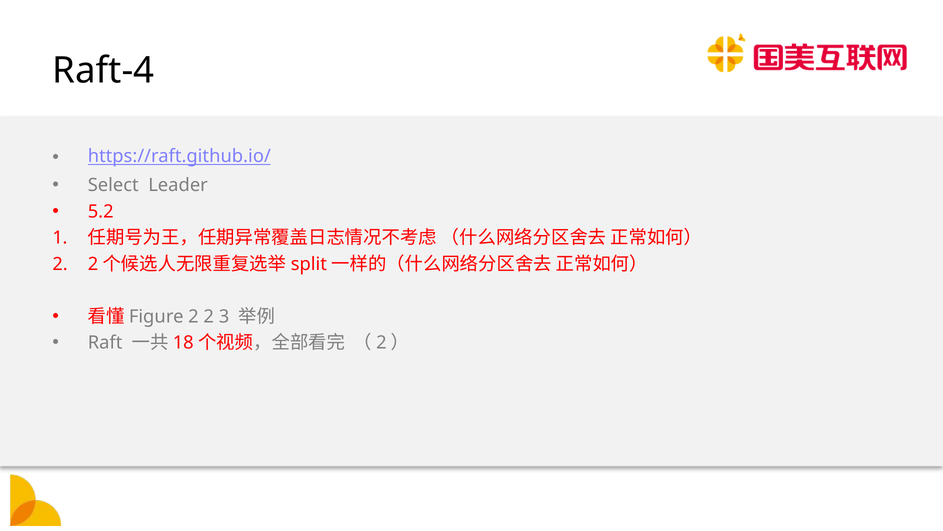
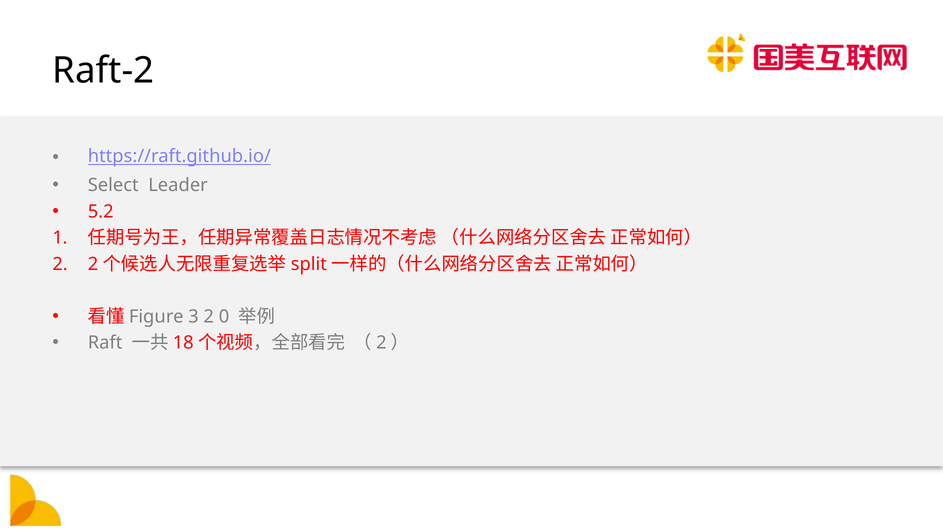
Raft-4: Raft-4 -> Raft-2
2 at (193, 316): 2 -> 3
3: 3 -> 0
